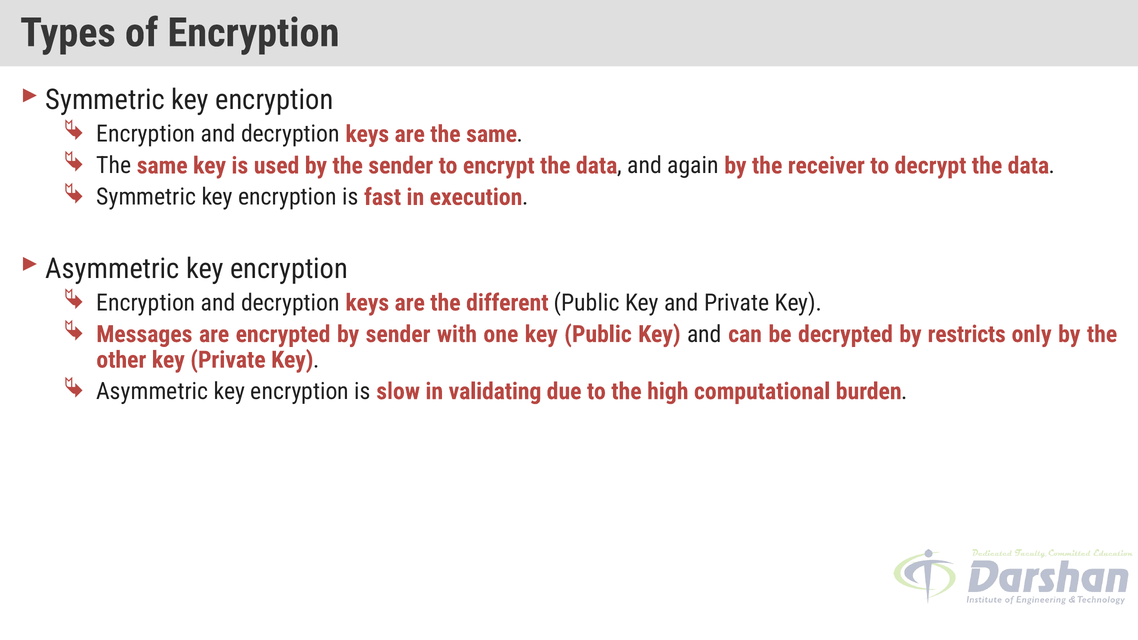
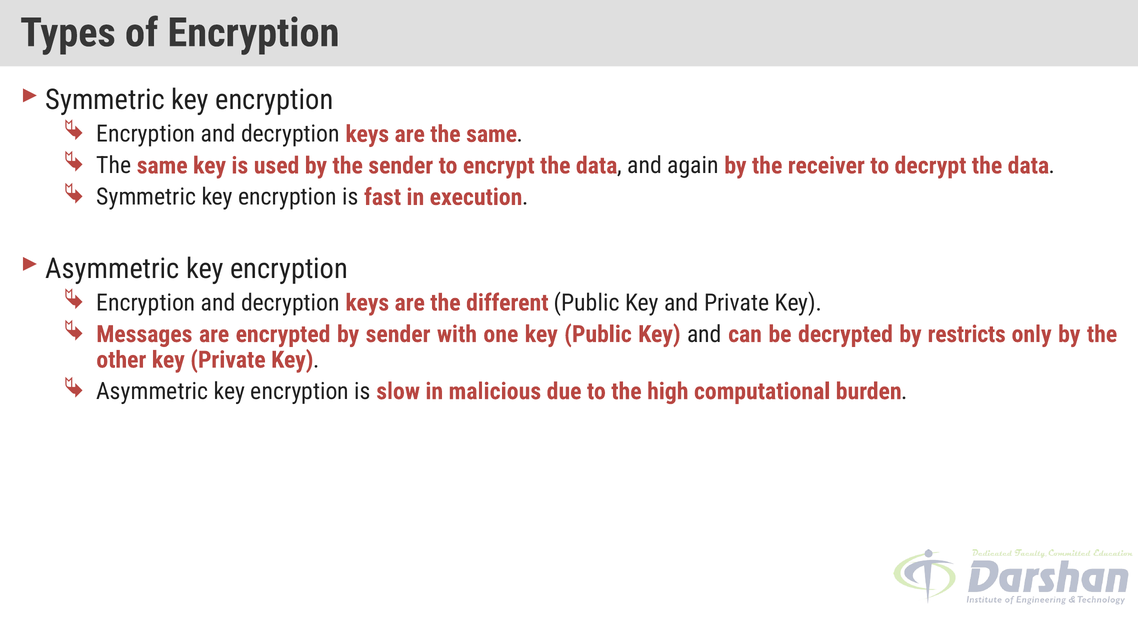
validating: validating -> malicious
